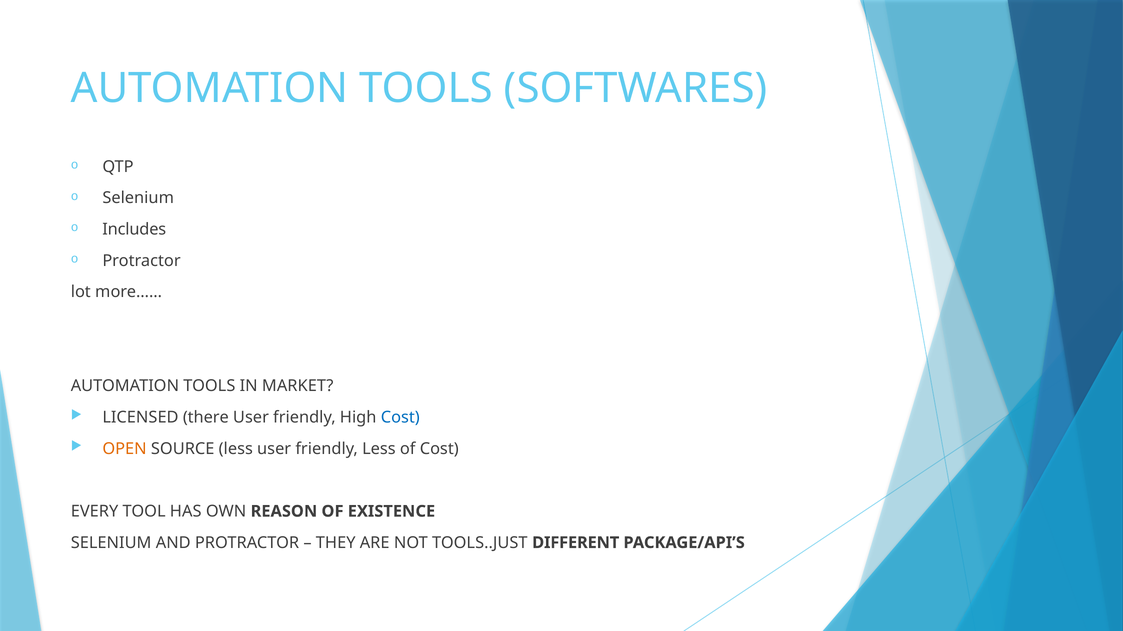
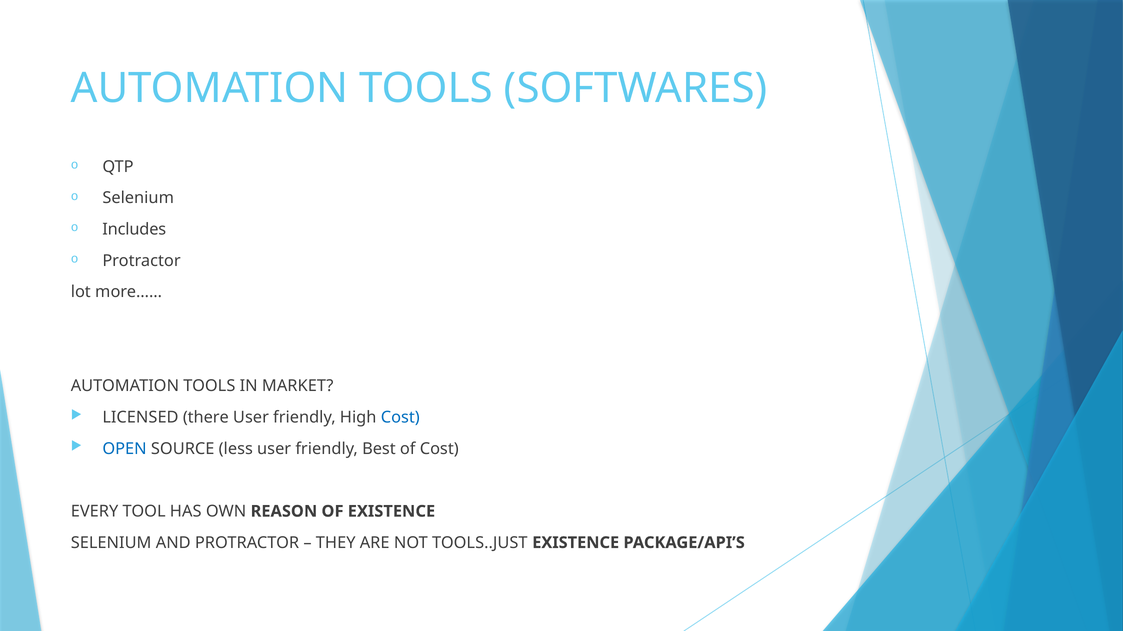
OPEN colour: orange -> blue
friendly Less: Less -> Best
TOOLS..JUST DIFFERENT: DIFFERENT -> EXISTENCE
